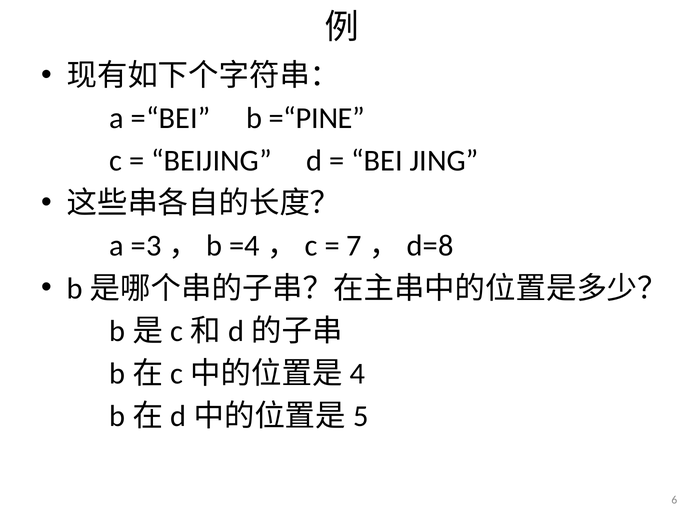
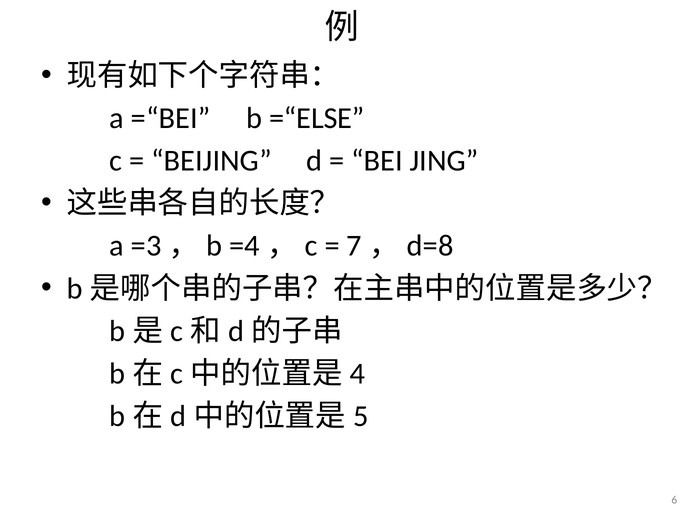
=“PINE: =“PINE -> =“ELSE
